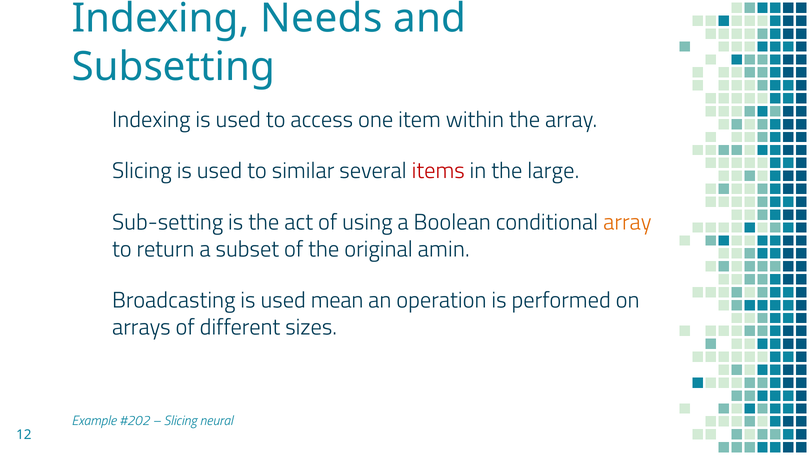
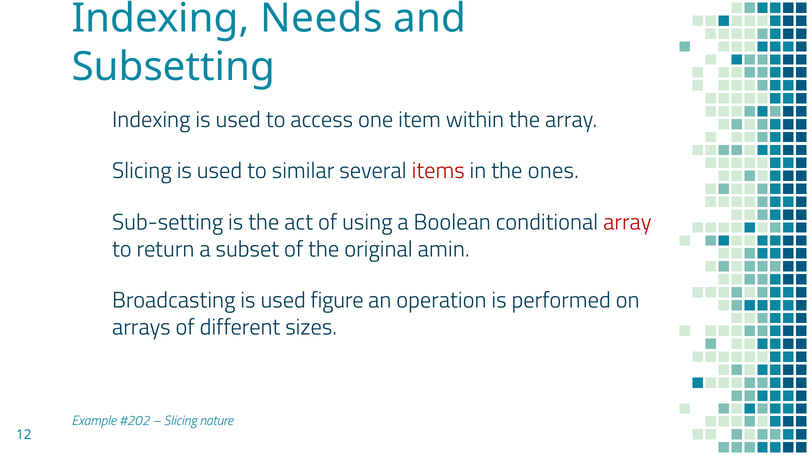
large: large -> ones
array at (627, 222) colour: orange -> red
mean: mean -> figure
neural: neural -> nature
